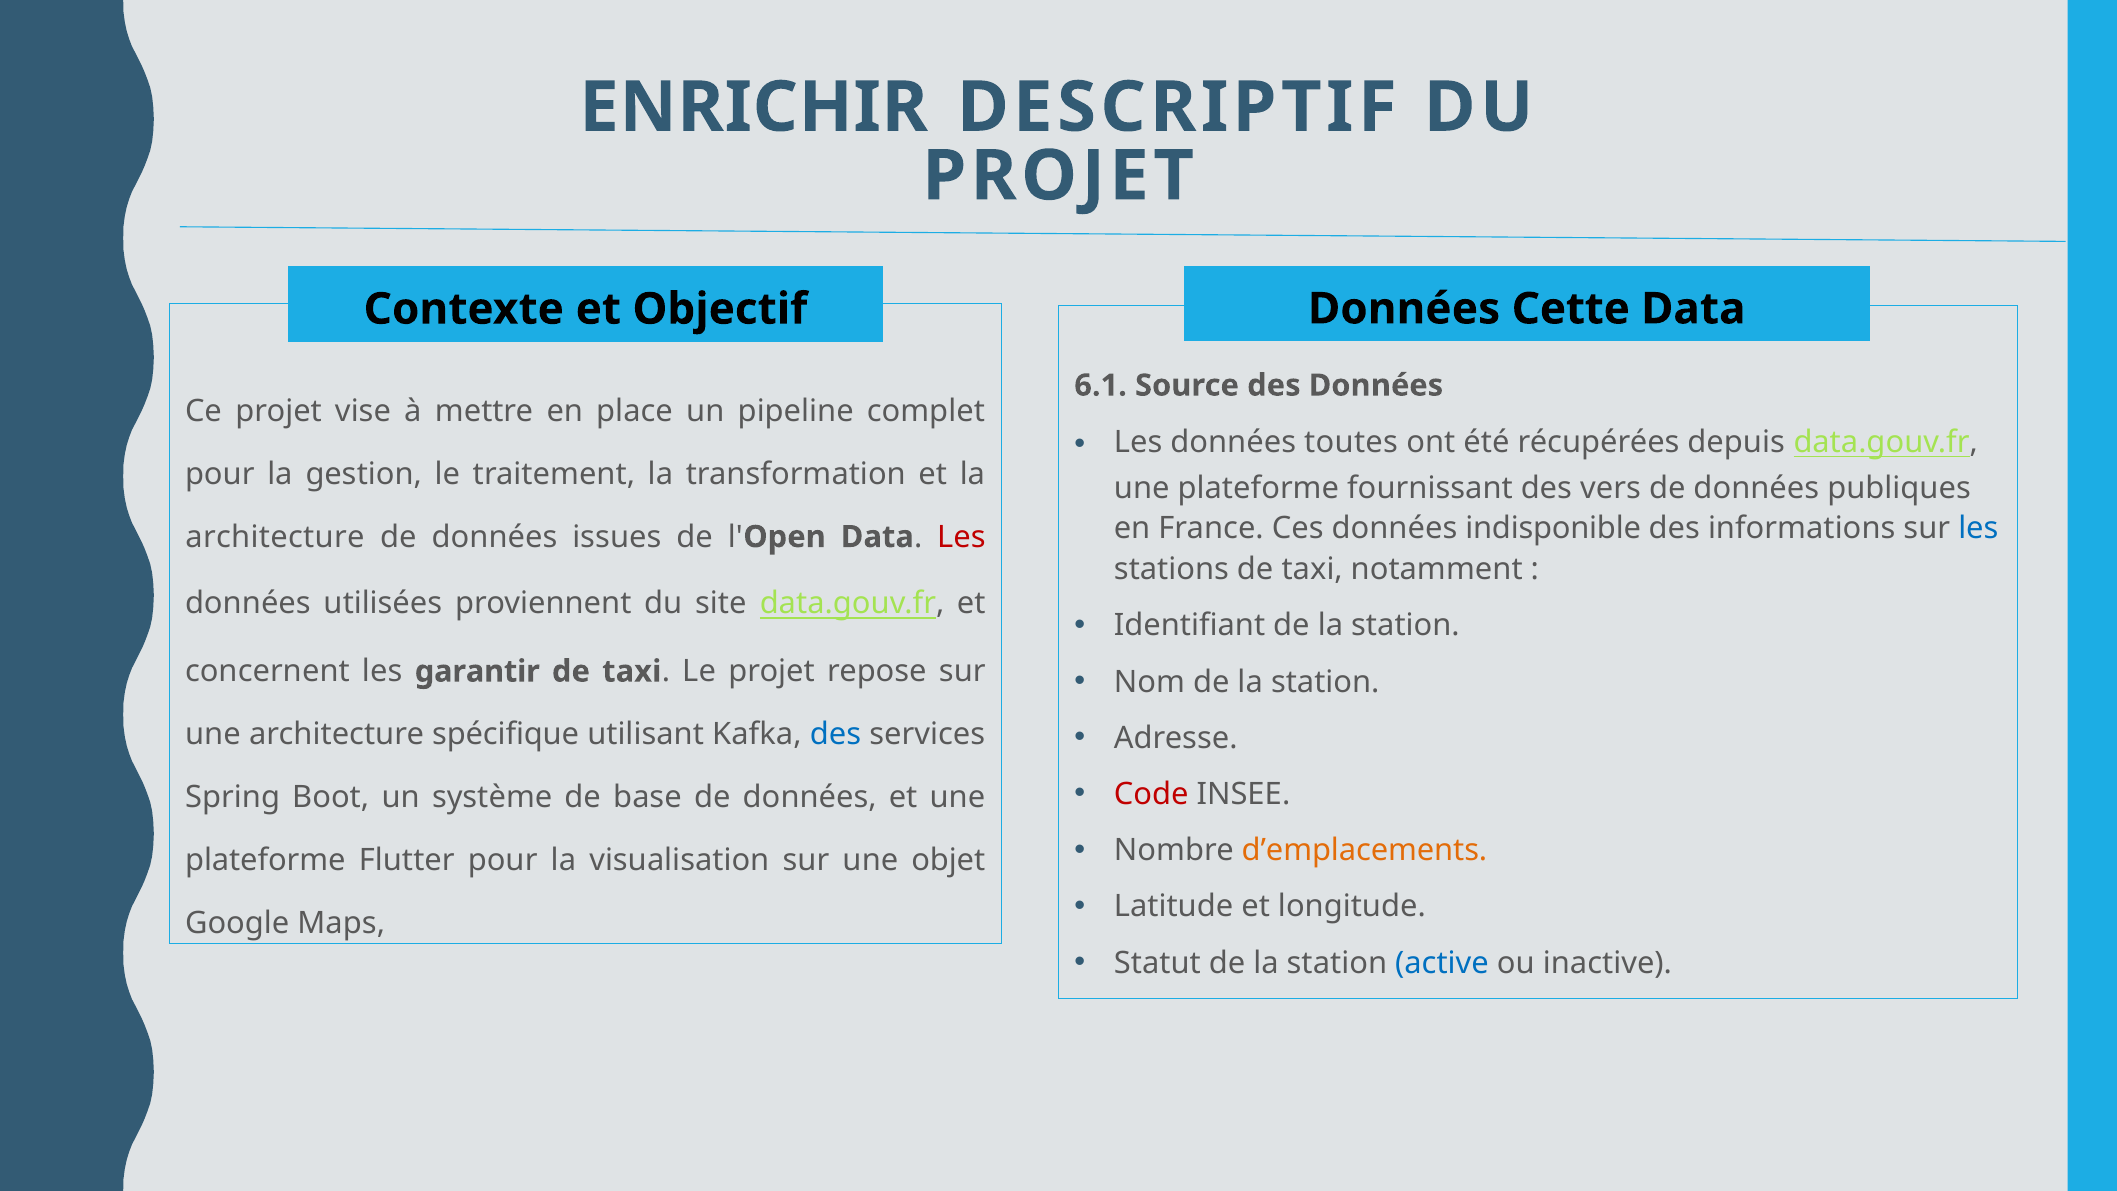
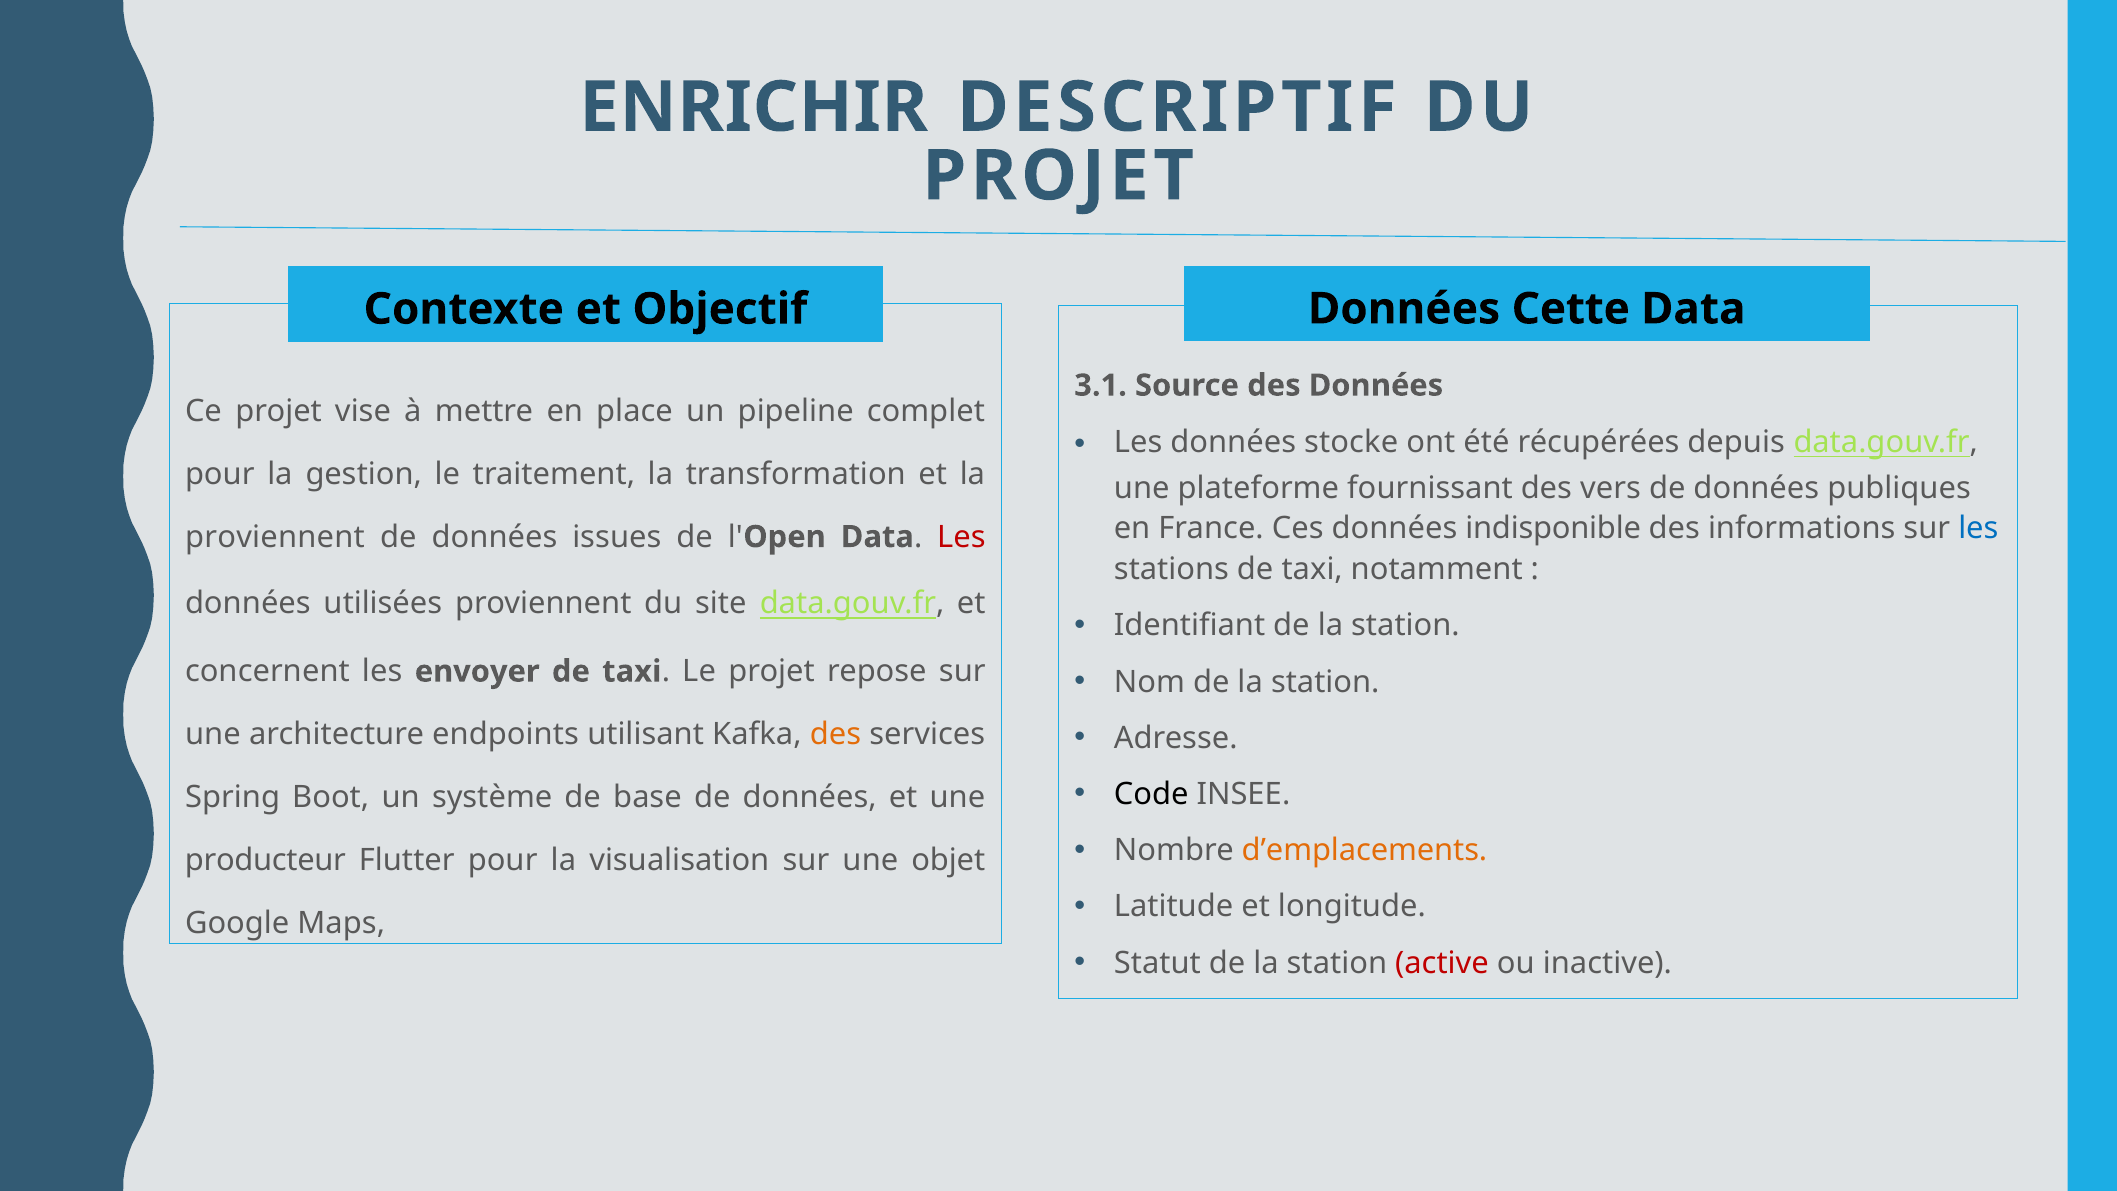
6.1: 6.1 -> 3.1
toutes: toutes -> stocke
architecture at (275, 537): architecture -> proviennent
garantir: garantir -> envoyer
spécifique: spécifique -> endpoints
des at (836, 734) colour: blue -> orange
Code colour: red -> black
plateforme at (265, 860): plateforme -> producteur
active colour: blue -> red
